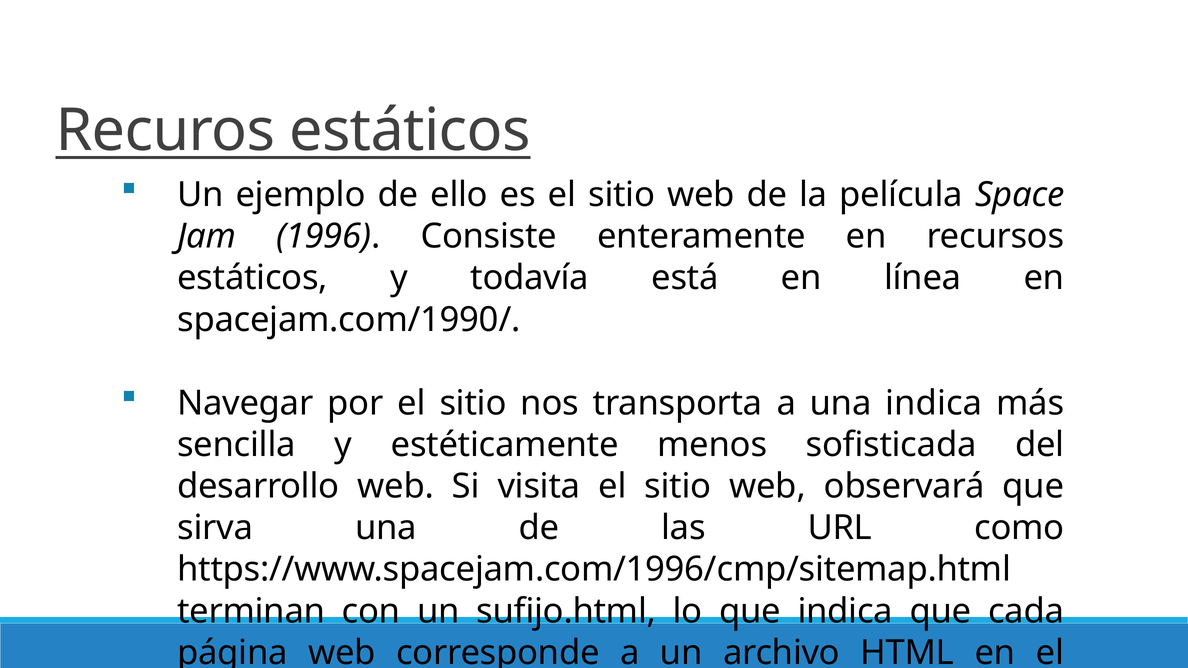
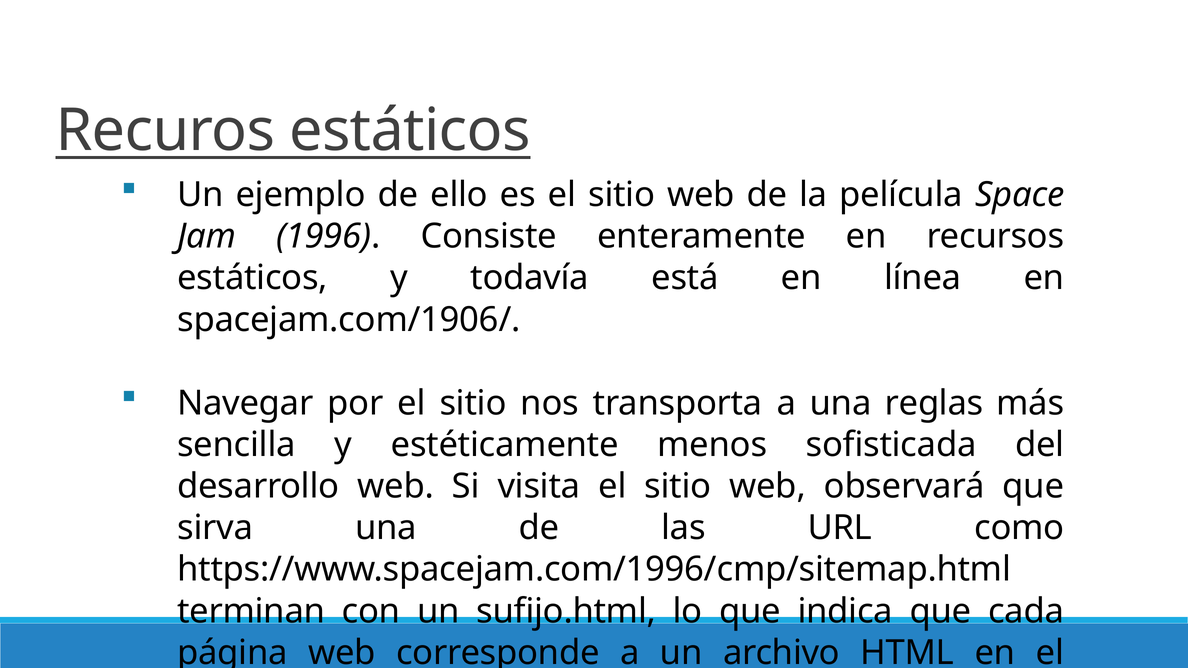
spacejam.com/1990/: spacejam.com/1990/ -> spacejam.com/1906/
una indica: indica -> reglas
